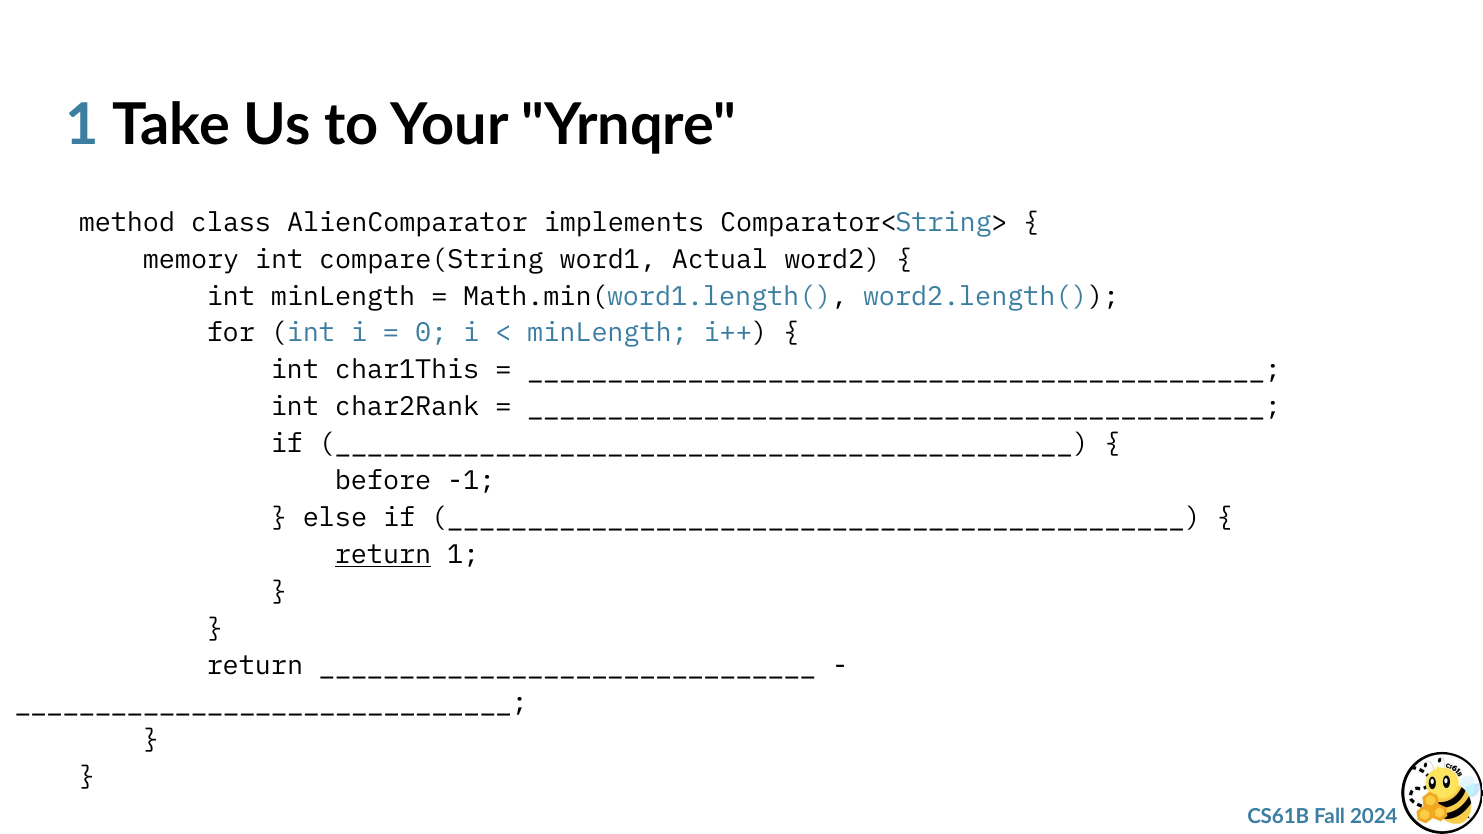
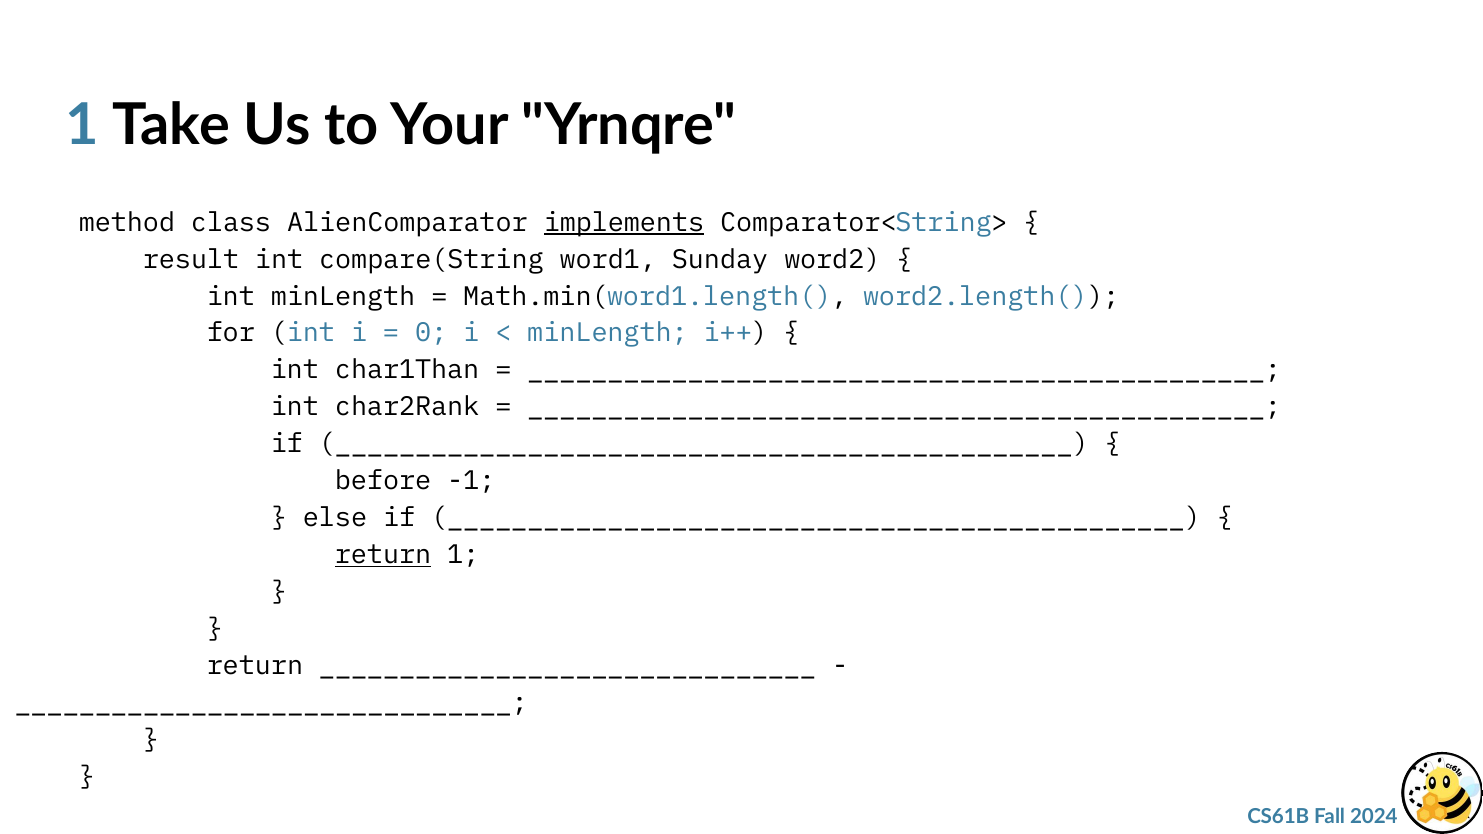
implements underline: none -> present
memory: memory -> result
Actual: Actual -> Sunday
char1This: char1This -> char1Than
